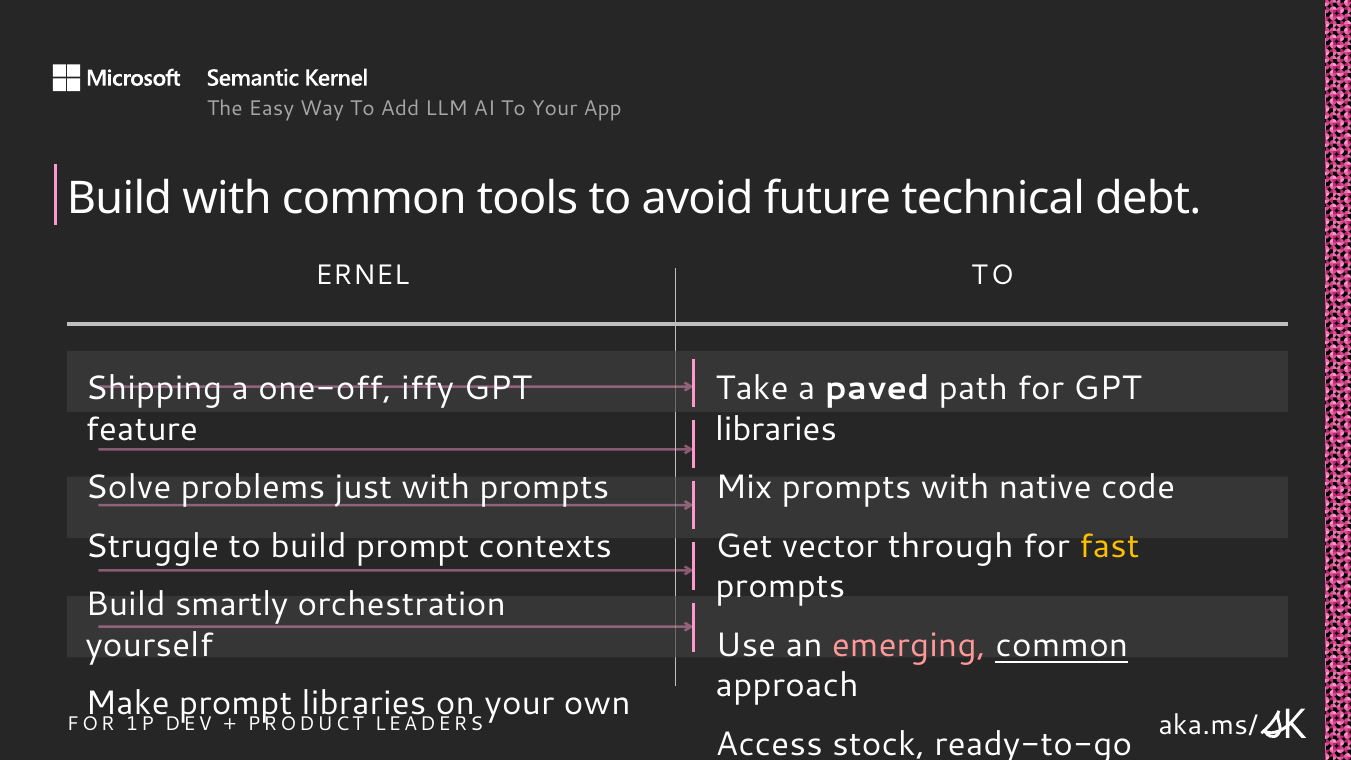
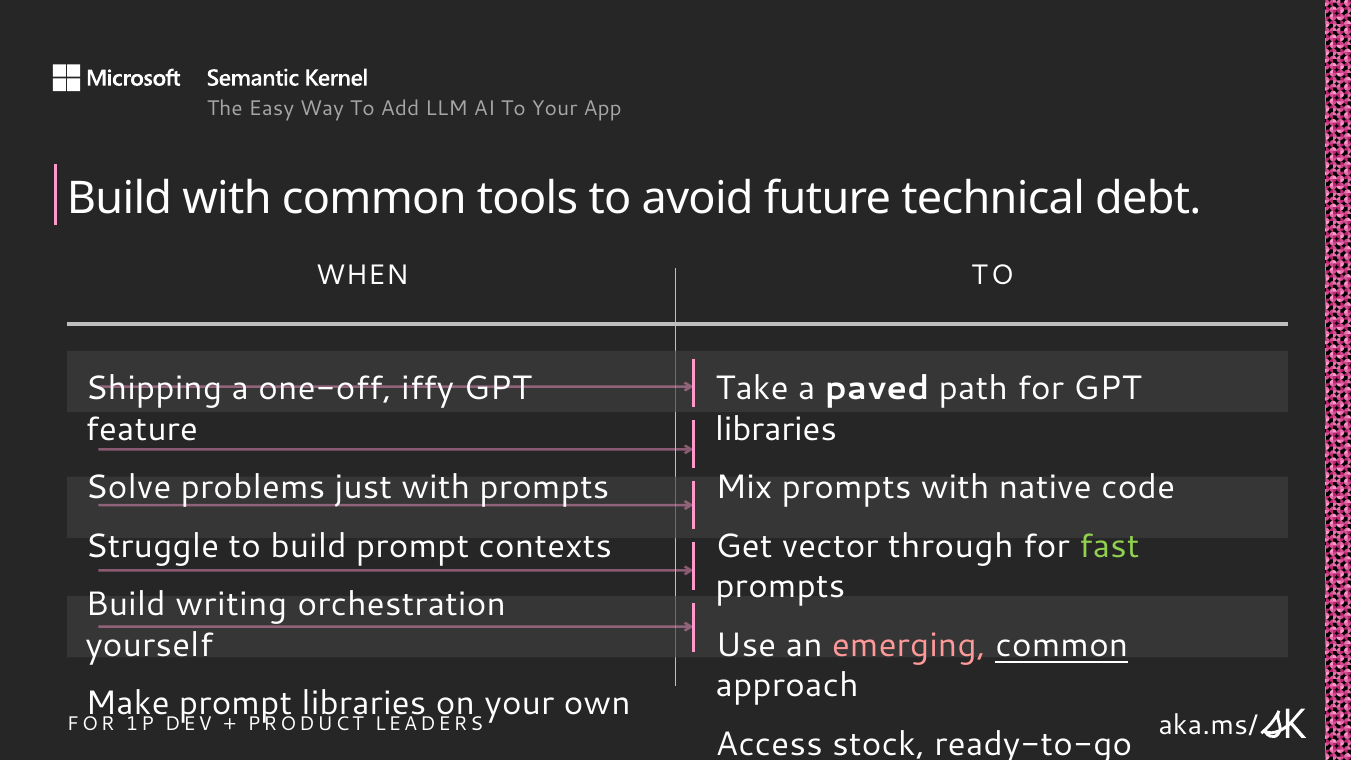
ERNEL: ERNEL -> WHEN
fast colour: yellow -> light green
smartly: smartly -> writing
